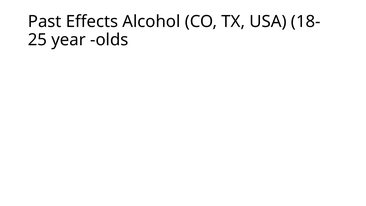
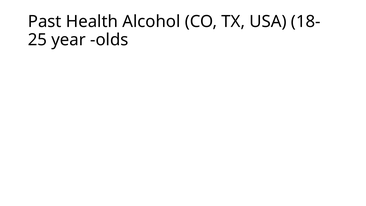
Effects: Effects -> Health
